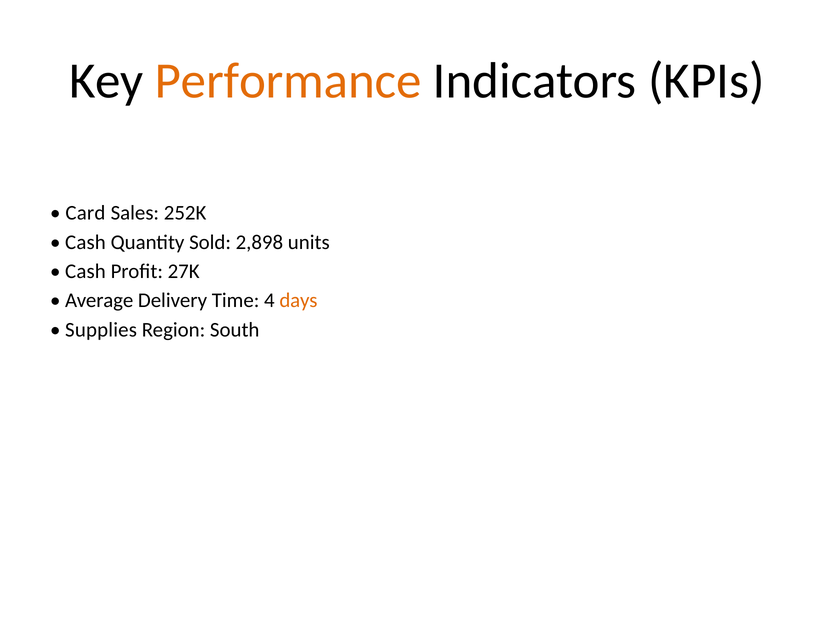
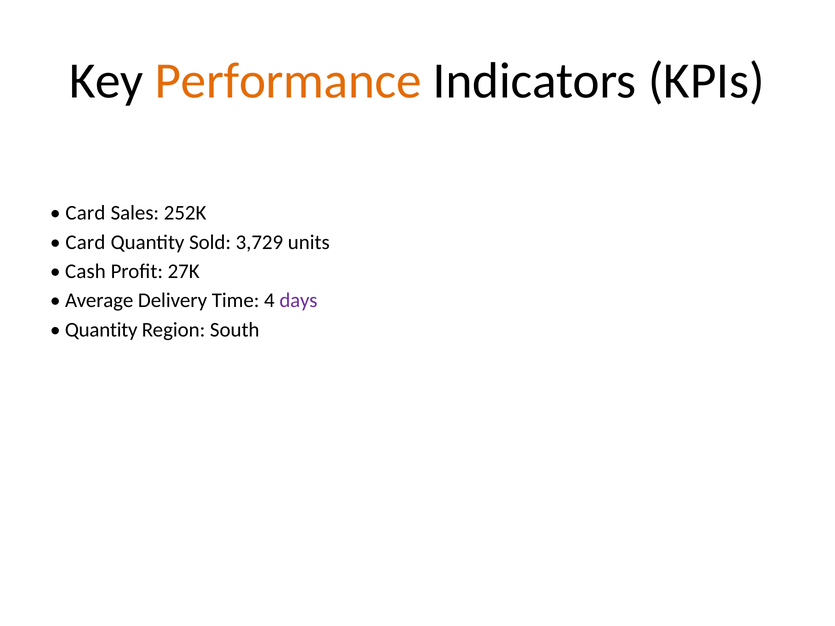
Cash at (85, 242): Cash -> Card
2,898: 2,898 -> 3,729
days colour: orange -> purple
Supplies at (101, 330): Supplies -> Quantity
